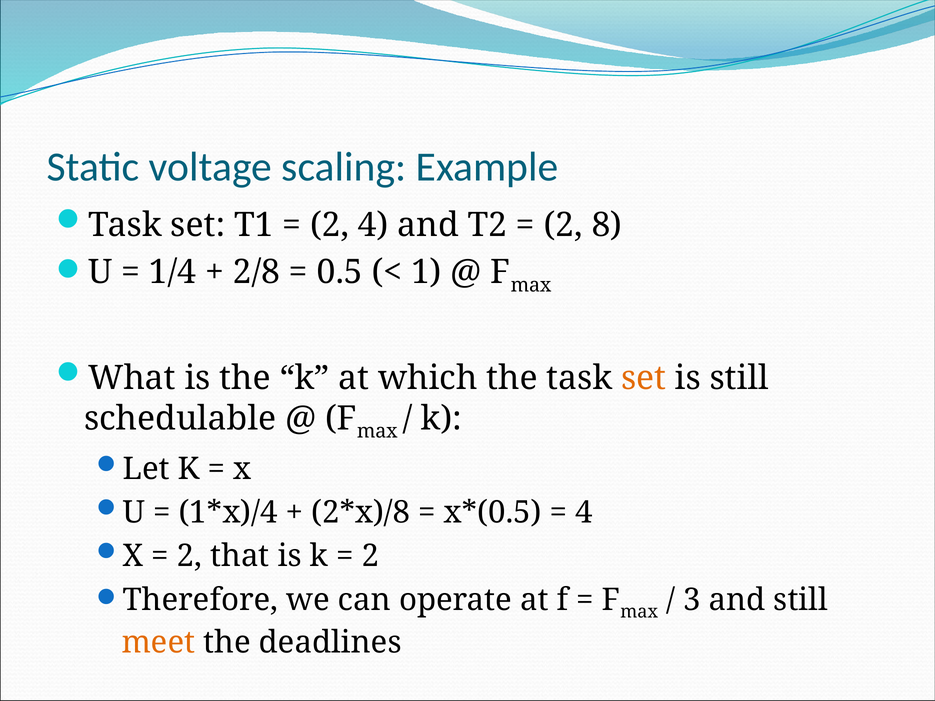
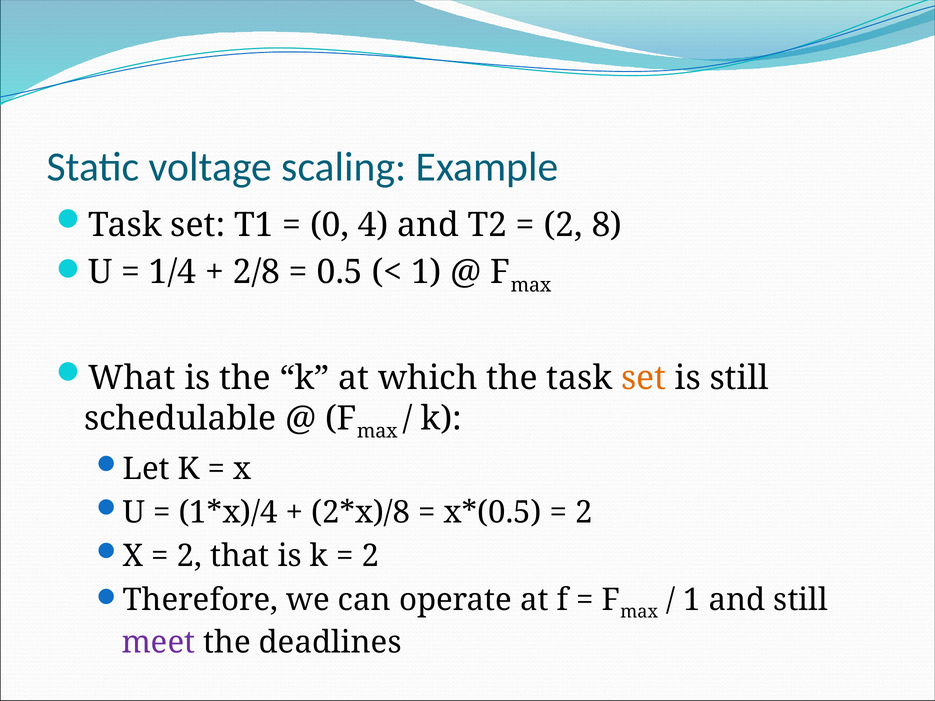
2 at (330, 225): 2 -> 0
4 at (584, 513): 4 -> 2
3 at (692, 600): 3 -> 1
meet colour: orange -> purple
